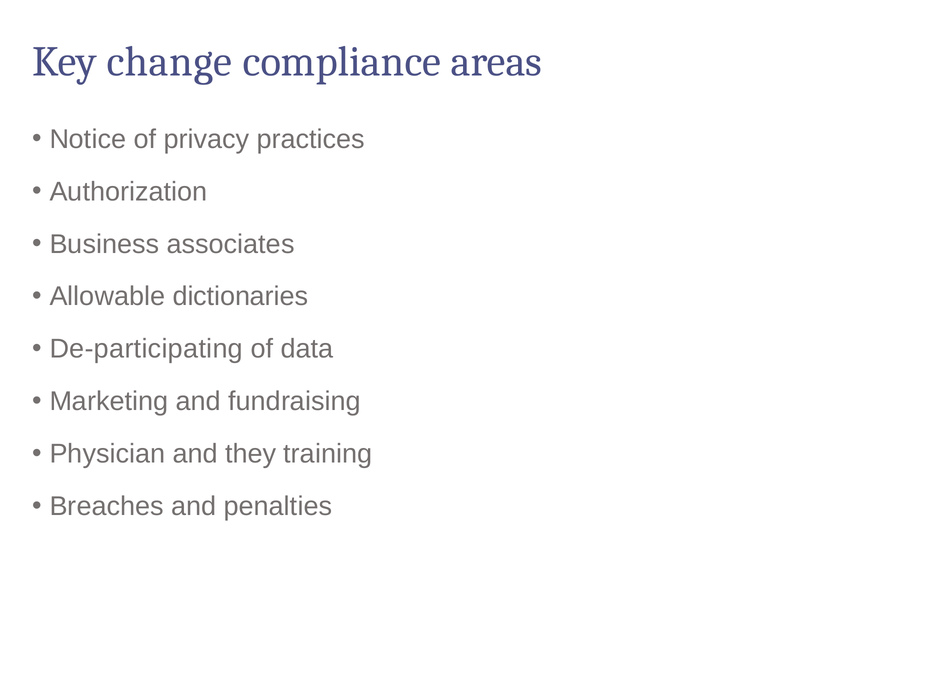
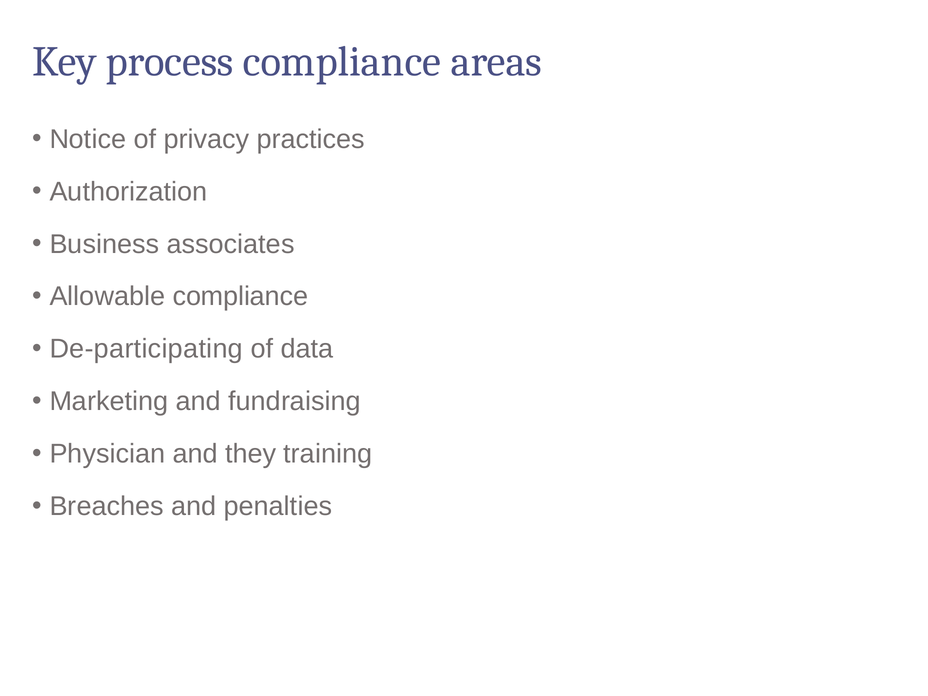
change: change -> process
Allowable dictionaries: dictionaries -> compliance
